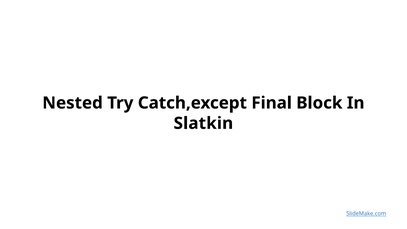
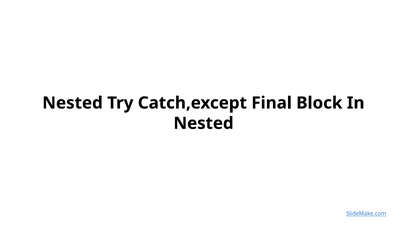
Slatkin at (203, 123): Slatkin -> Nested
